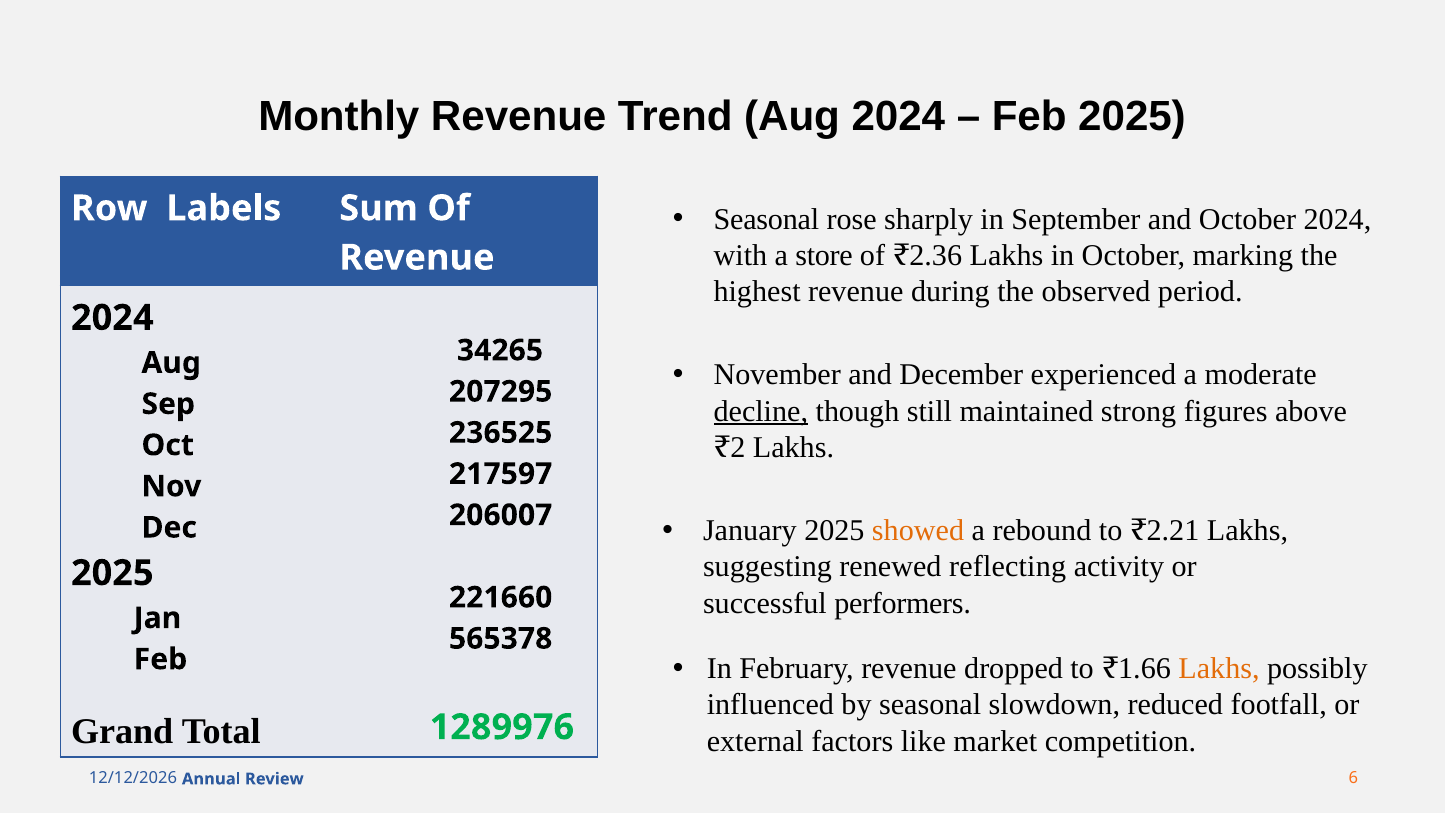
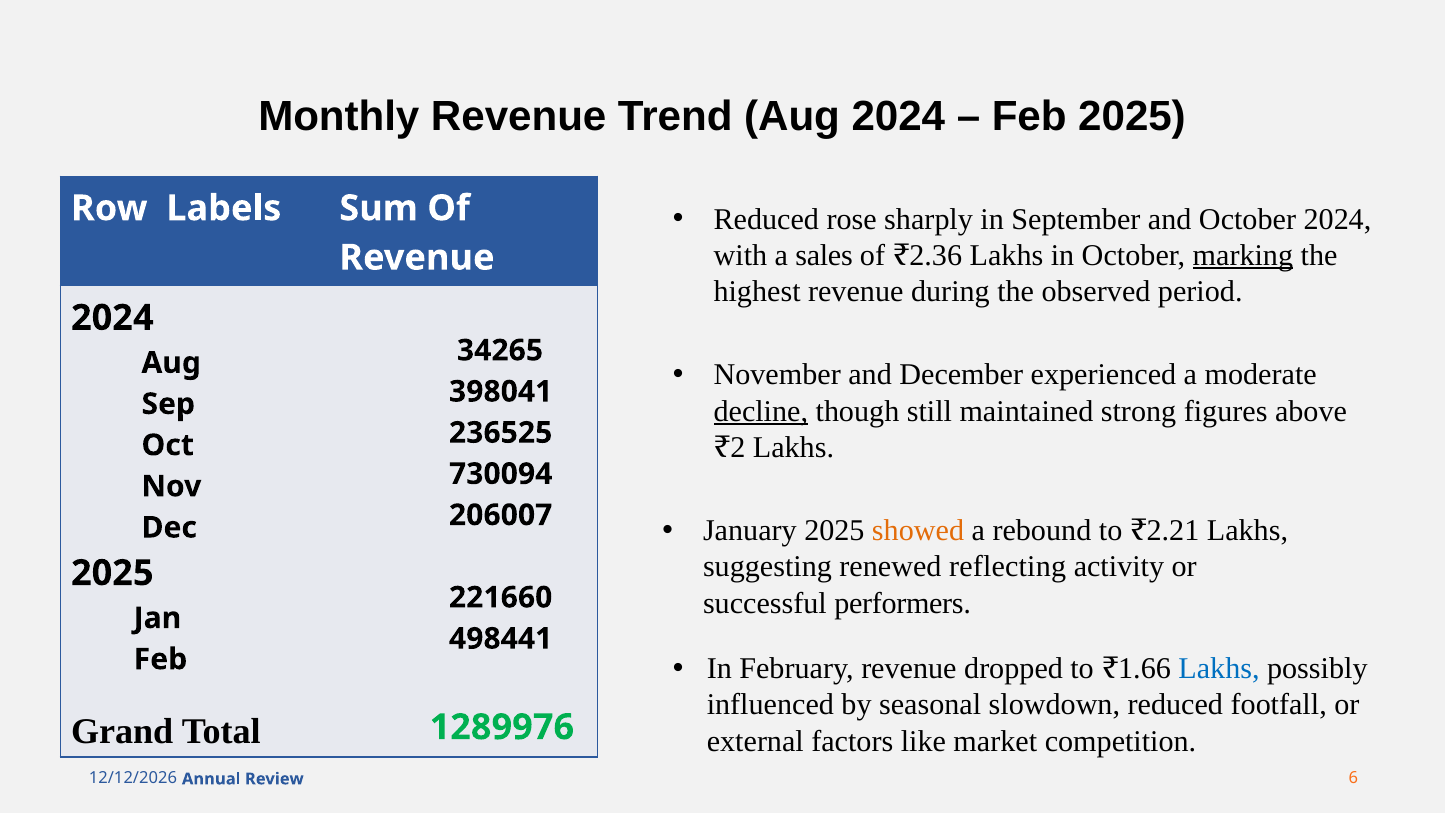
Seasonal at (766, 219): Seasonal -> Reduced
store: store -> sales
marking underline: none -> present
207295: 207295 -> 398041
217597: 217597 -> 730094
565378: 565378 -> 498441
Lakhs at (1219, 669) colour: orange -> blue
